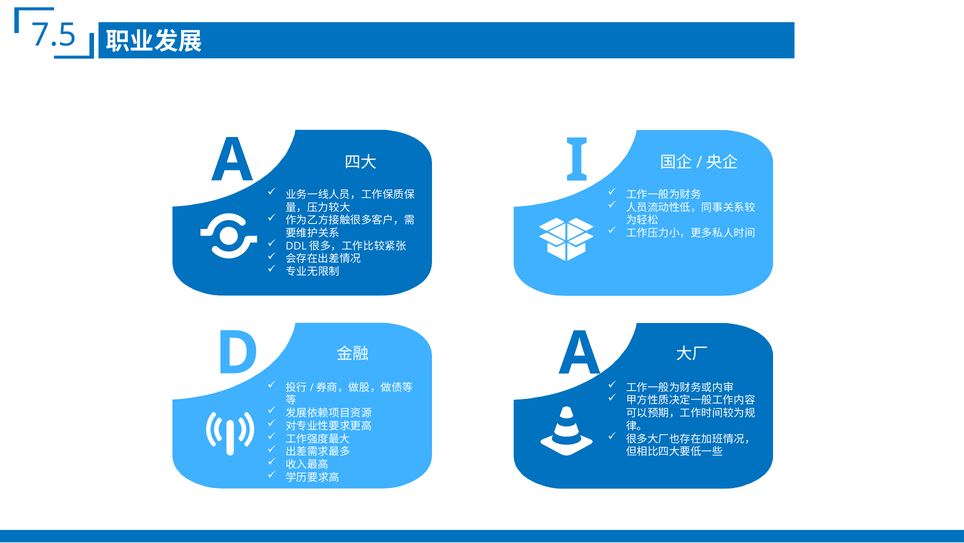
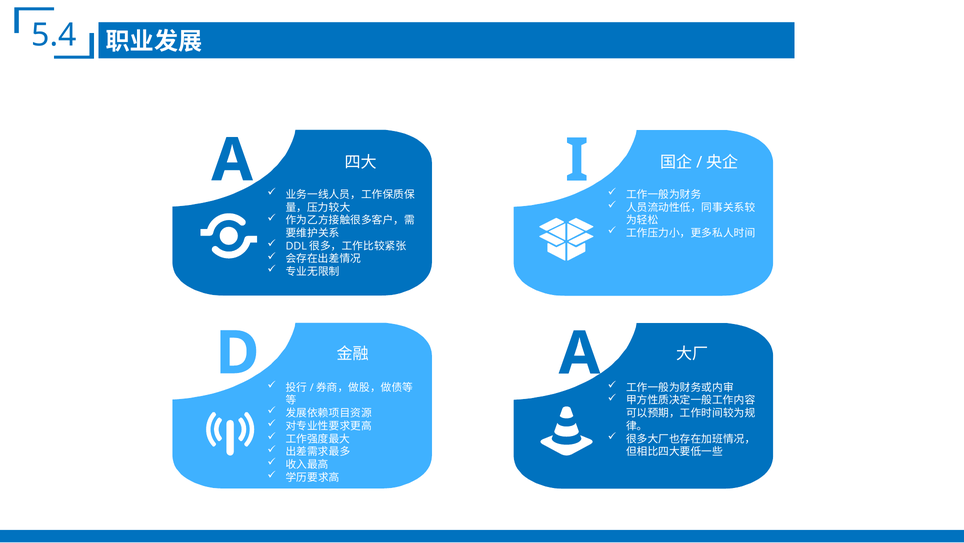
7.5: 7.5 -> 5.4
